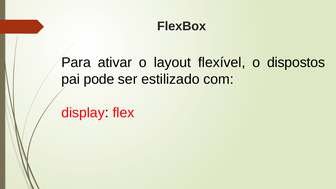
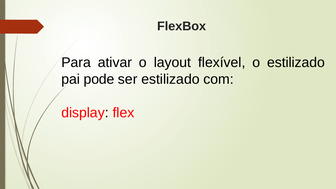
o dispostos: dispostos -> estilizado
